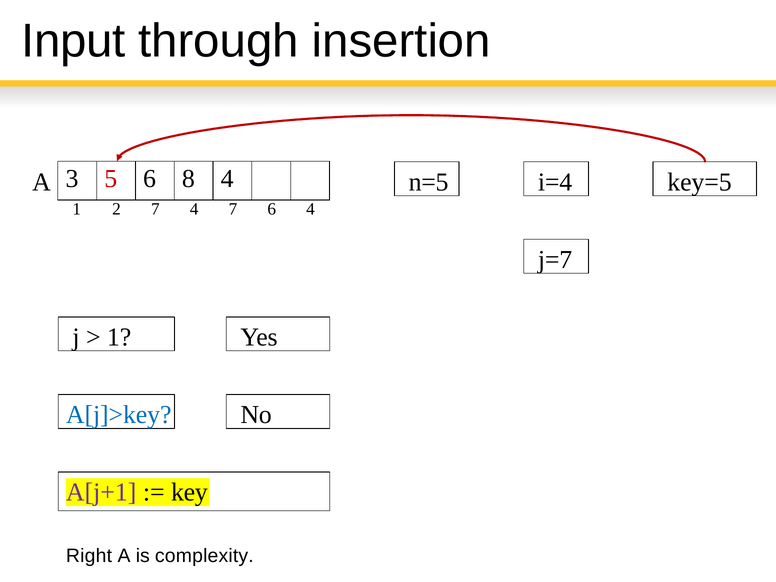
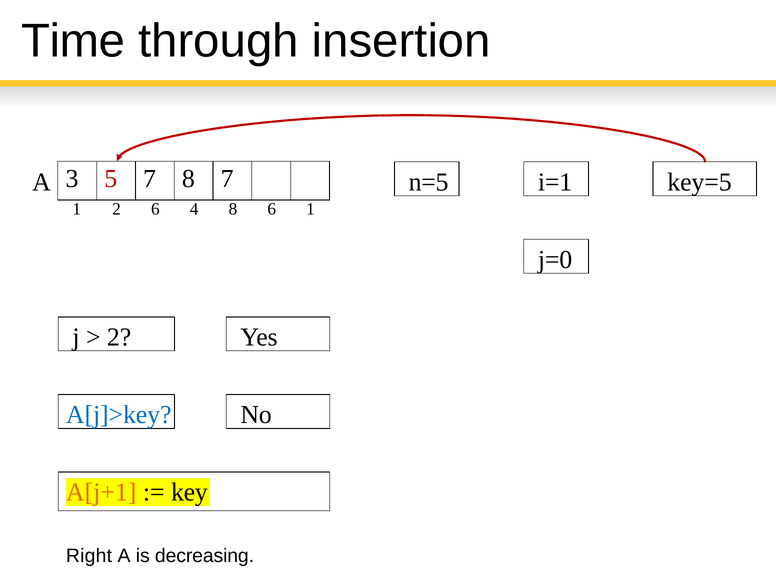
Input: Input -> Time
5 6: 6 -> 7
8 4: 4 -> 7
i=4: i=4 -> i=1
2 7: 7 -> 6
4 7: 7 -> 8
6 4: 4 -> 1
j=7: j=7 -> j=0
1 at (119, 337): 1 -> 2
A[j+1 colour: purple -> orange
complexity: complexity -> decreasing
